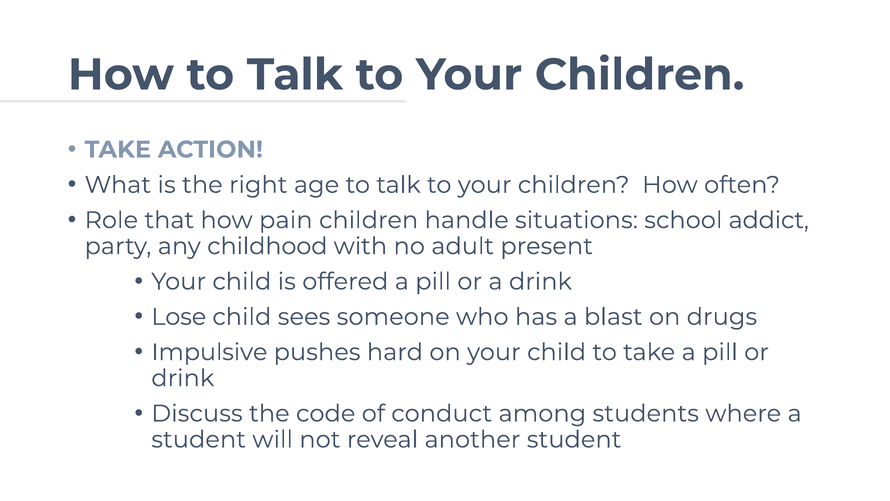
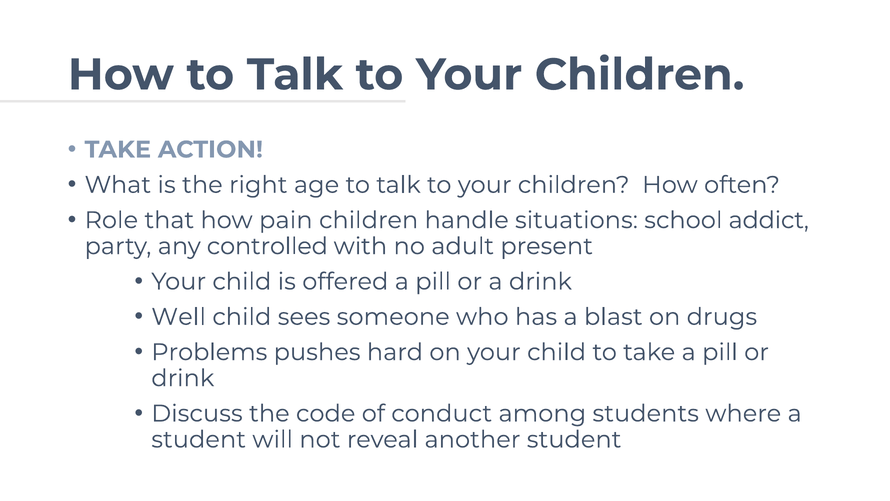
childhood: childhood -> controlled
Lose: Lose -> Well
Impulsive: Impulsive -> Problems
